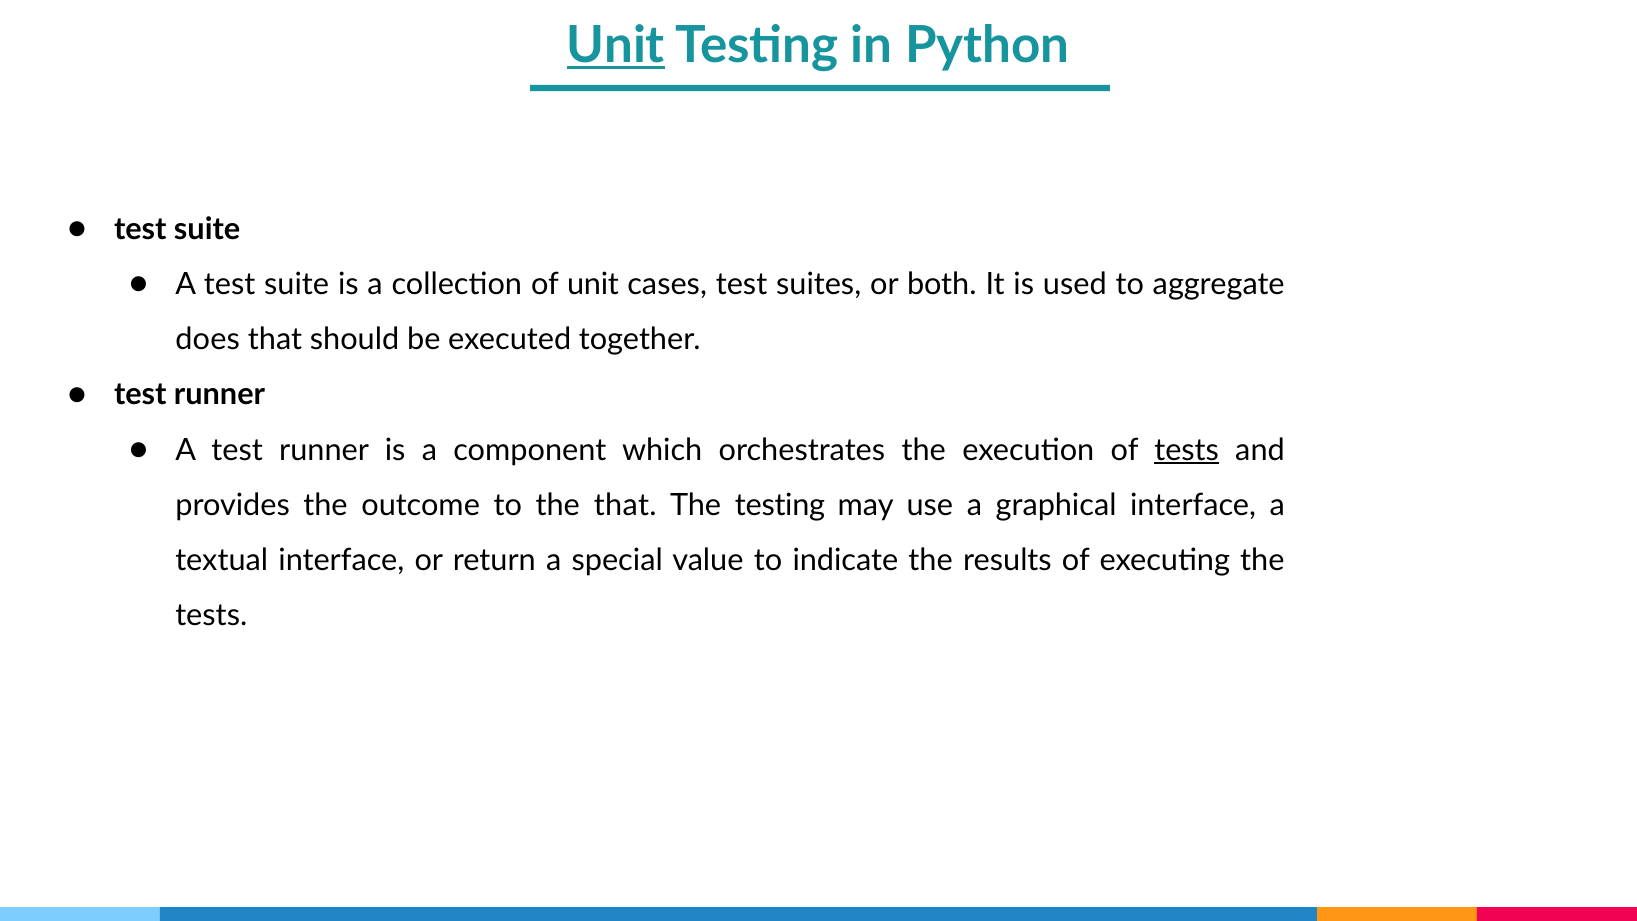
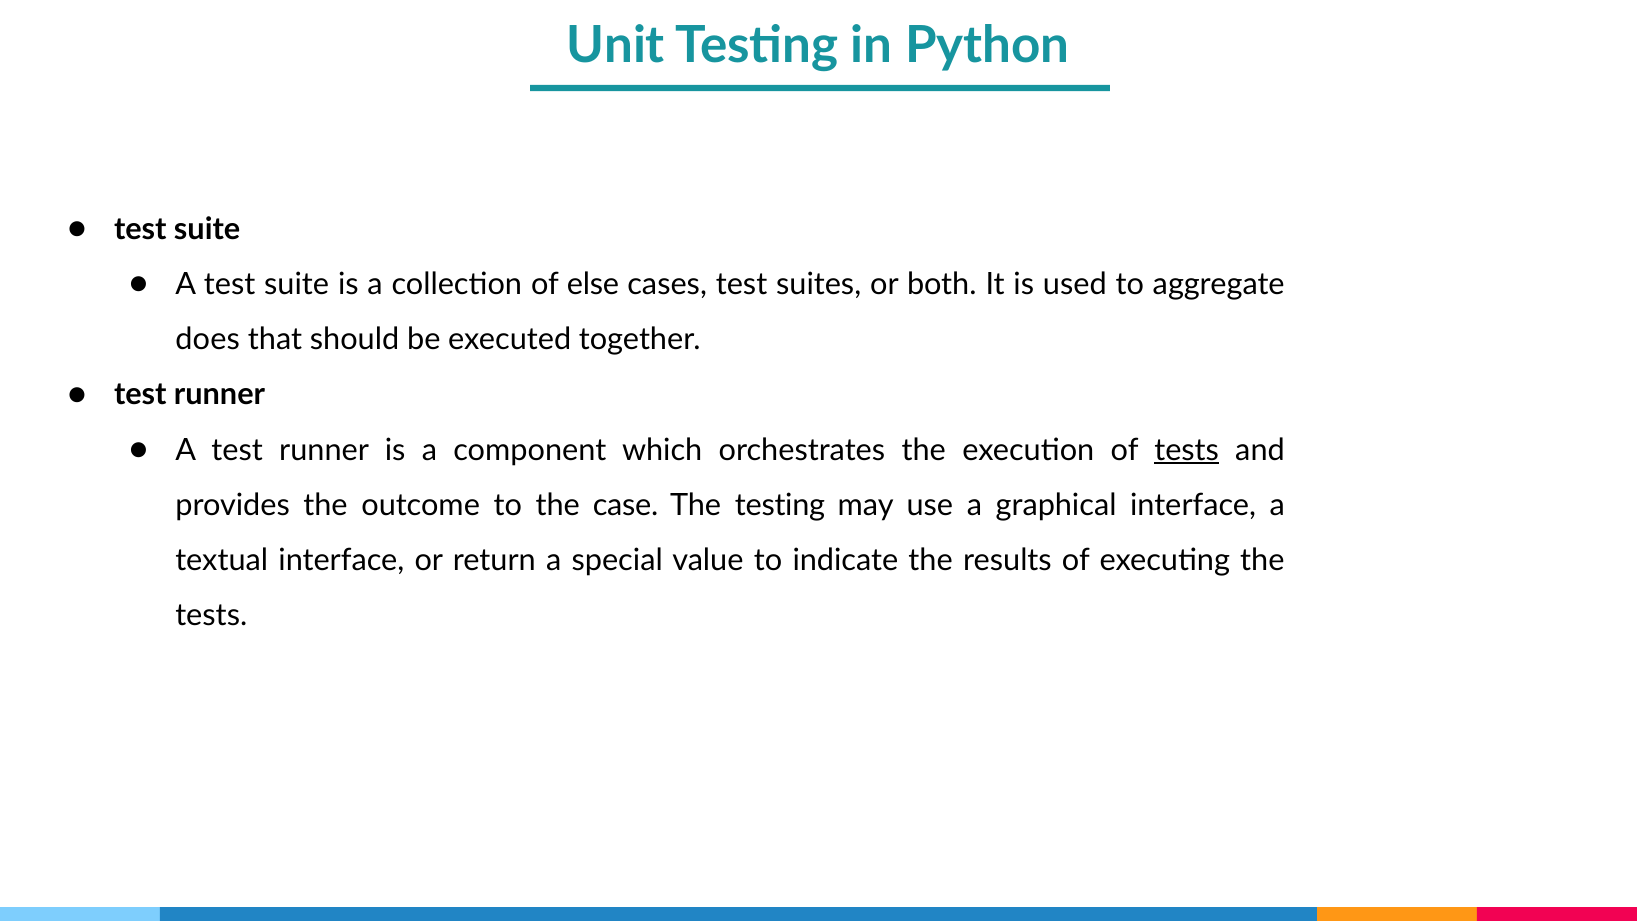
Unit at (616, 46) underline: present -> none
of unit: unit -> else
the that: that -> case
